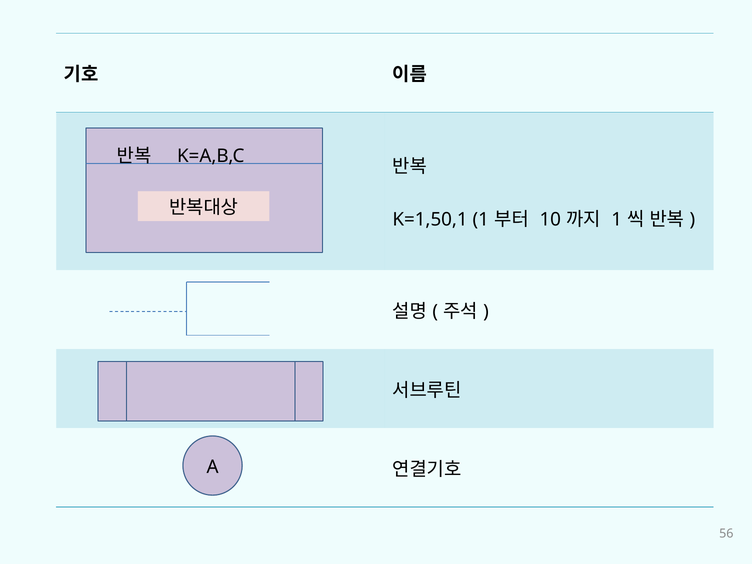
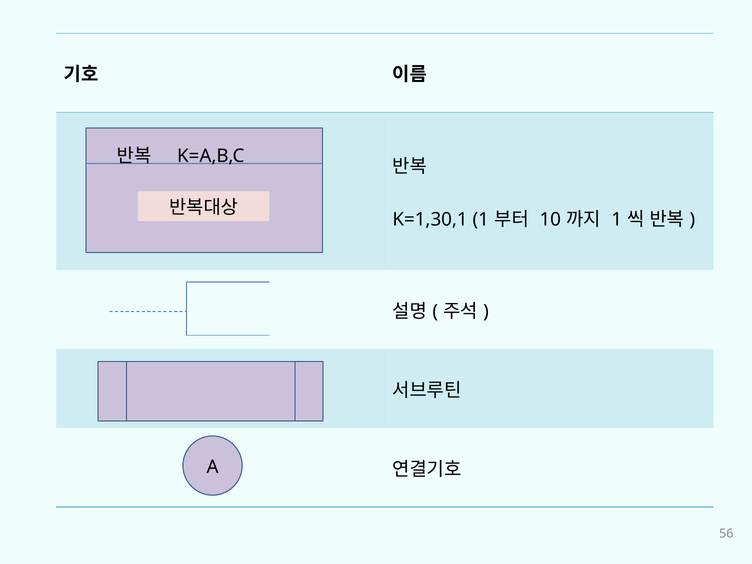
K=1,50,1: K=1,50,1 -> K=1,30,1
